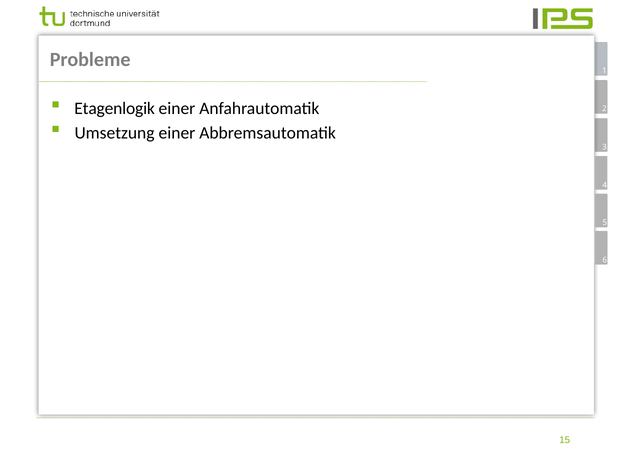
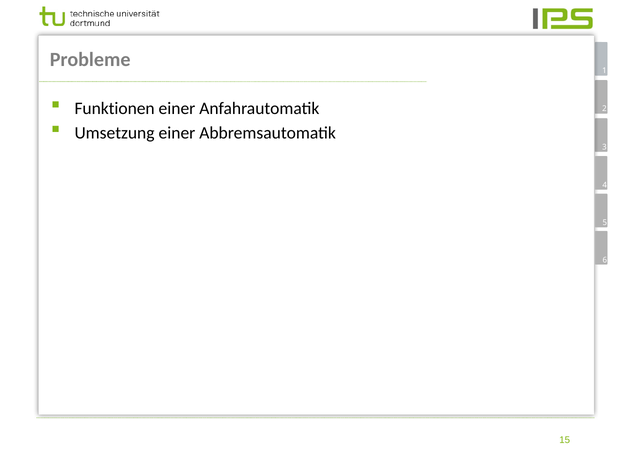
Etagenlogik: Etagenlogik -> Funktionen
